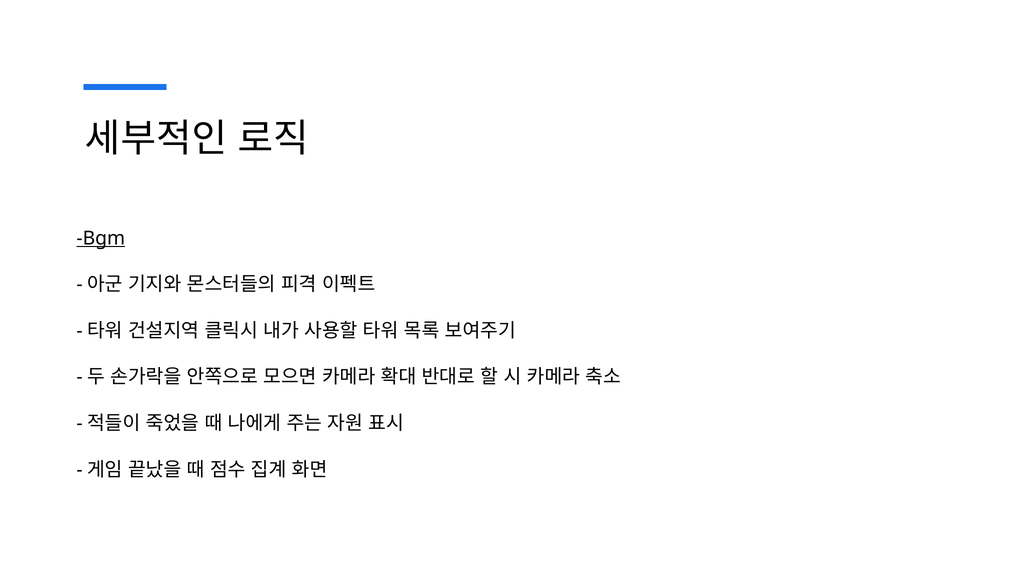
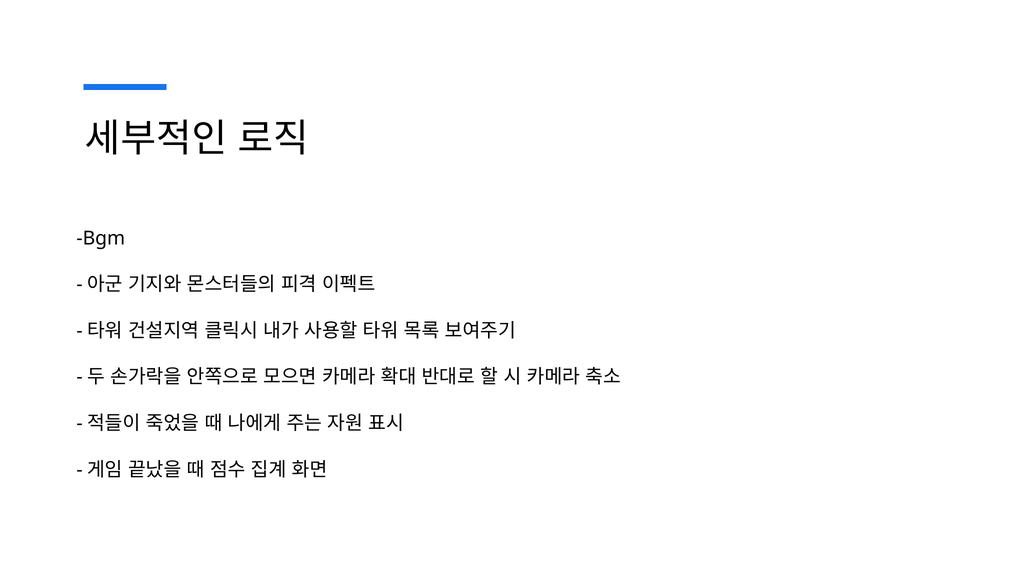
Bgm underline: present -> none
